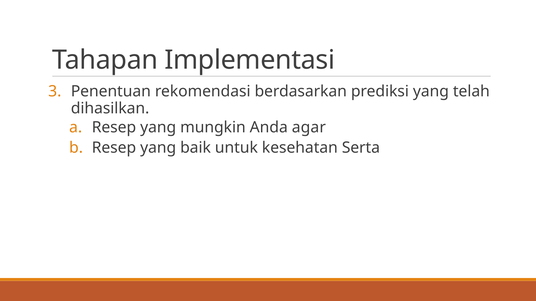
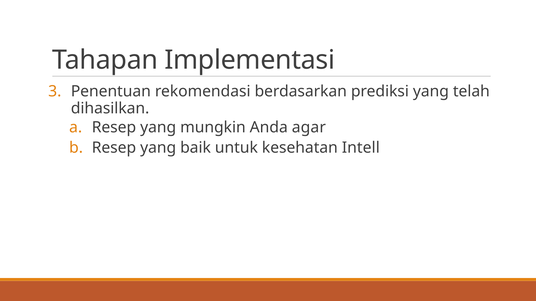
Serta: Serta -> Intell
